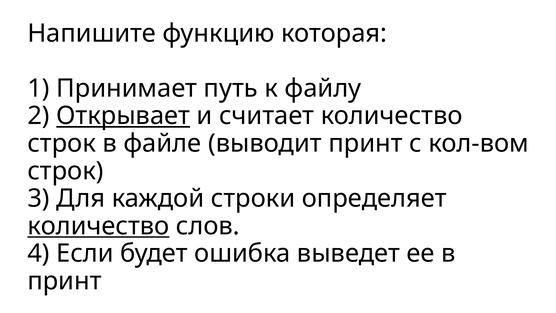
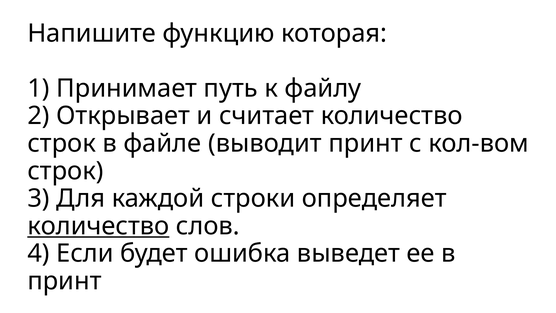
Открывает underline: present -> none
